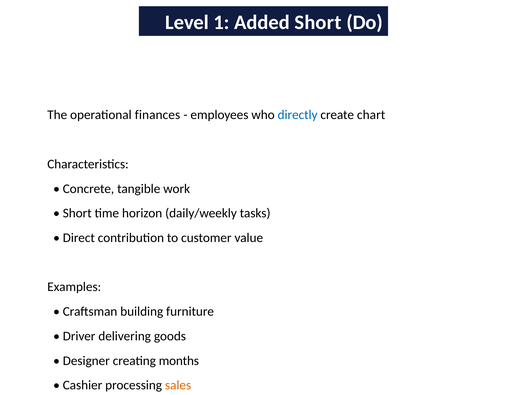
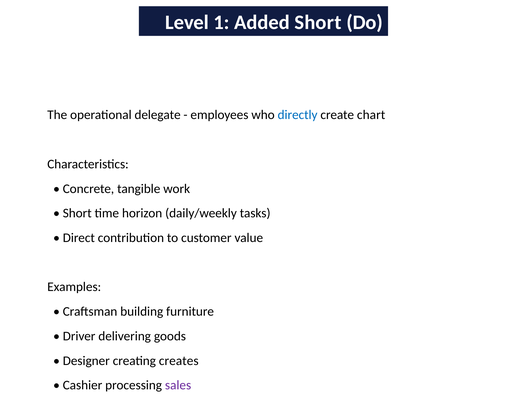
finances: finances -> delegate
months: months -> creates
sales colour: orange -> purple
